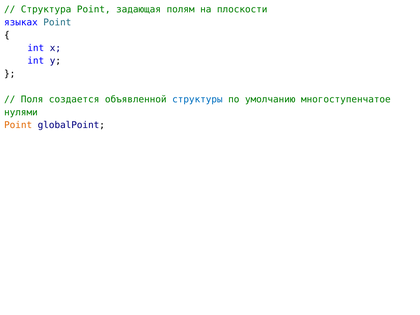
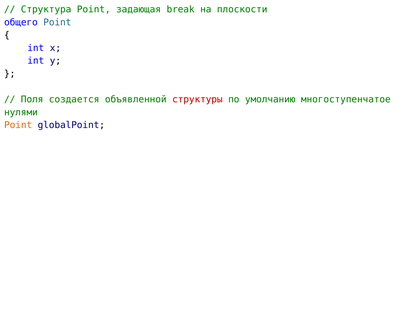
полям: полям -> break
языках: языках -> общего
структуры colour: blue -> red
